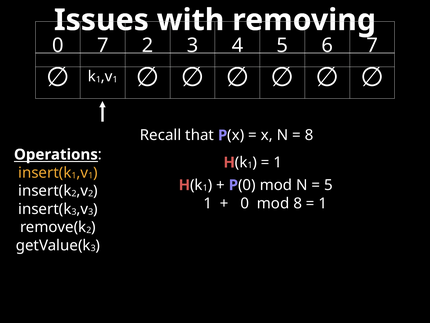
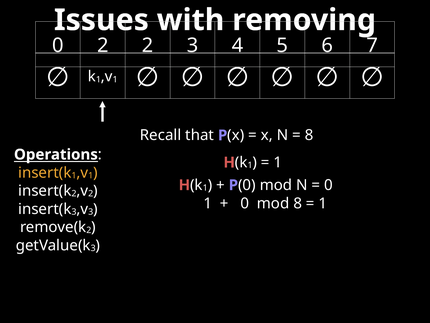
0 7: 7 -> 2
5 at (328, 185): 5 -> 0
